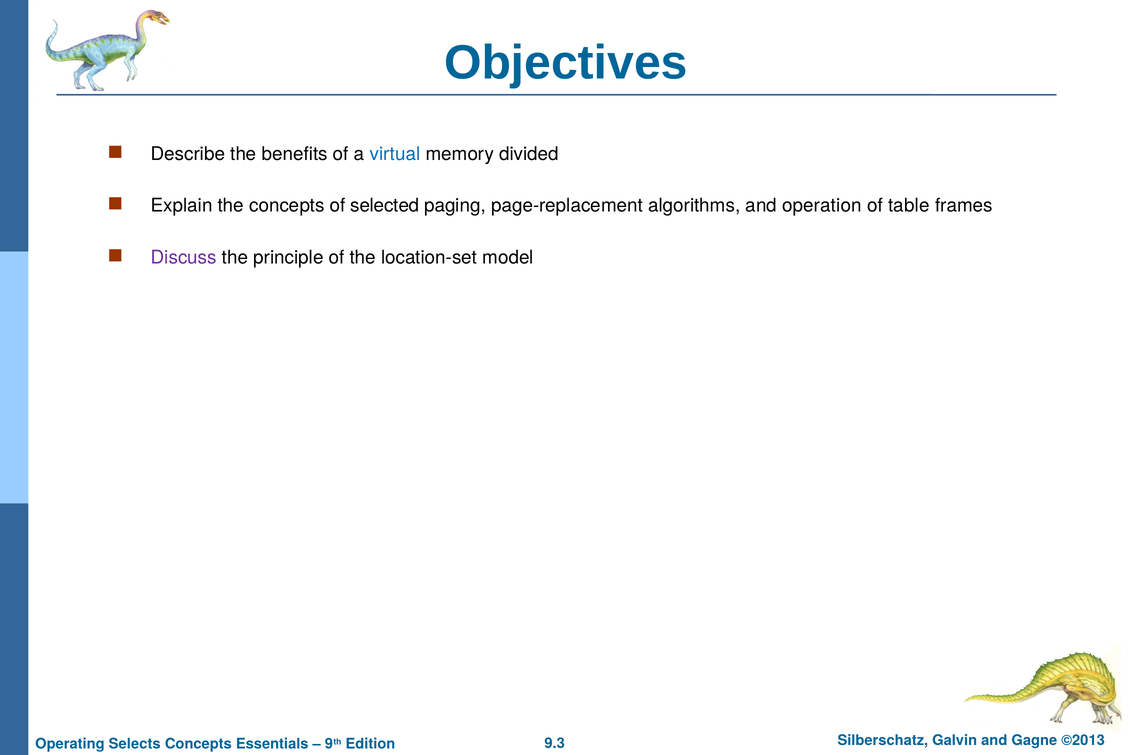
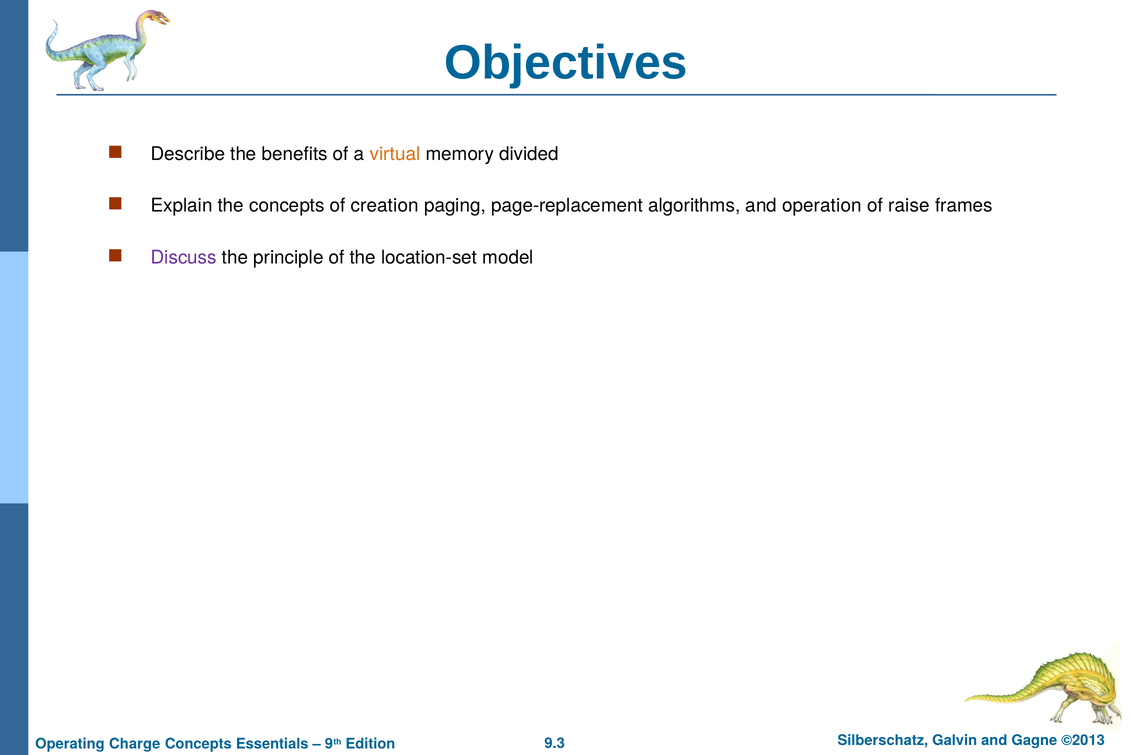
virtual colour: blue -> orange
selected: selected -> creation
table: table -> raise
Selects: Selects -> Charge
